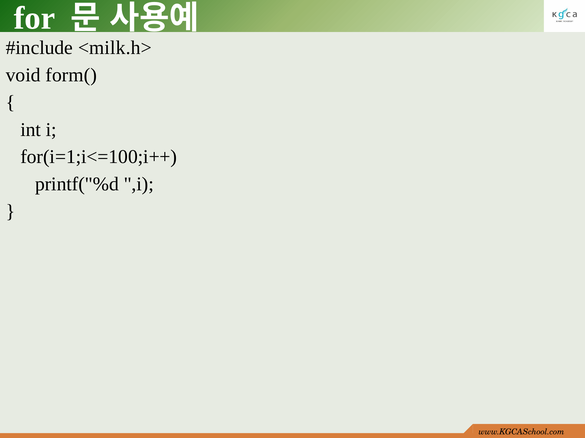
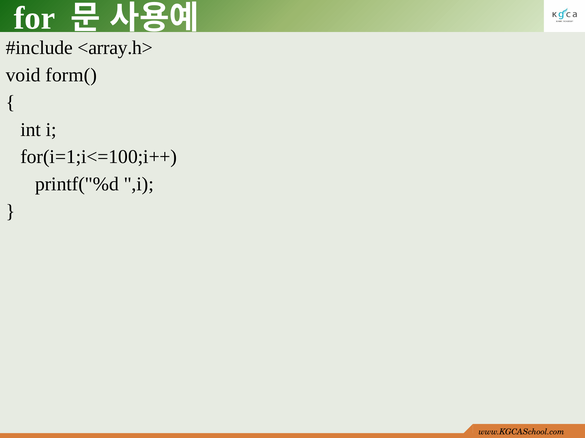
<milk.h>: <milk.h> -> <array.h>
